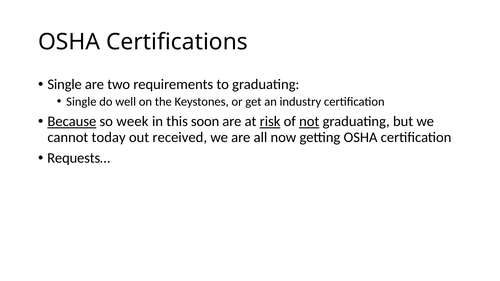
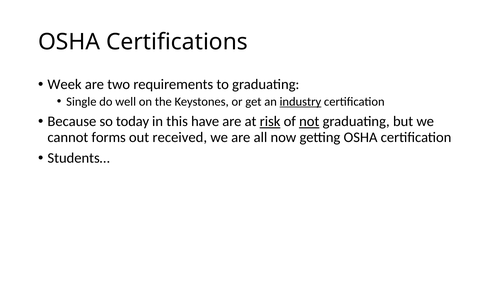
Single at (65, 85): Single -> Week
industry underline: none -> present
Because underline: present -> none
week: week -> today
soon: soon -> have
today: today -> forms
Requests…: Requests… -> Students…
